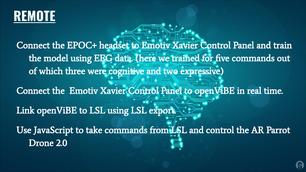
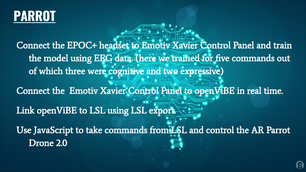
REMOTE at (34, 17): REMOTE -> PARROT
